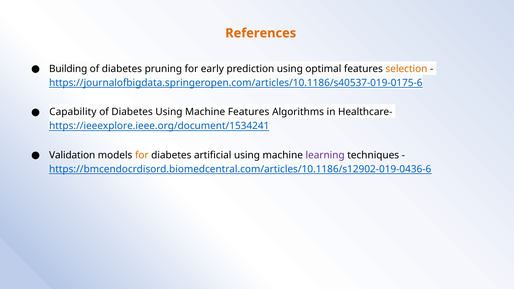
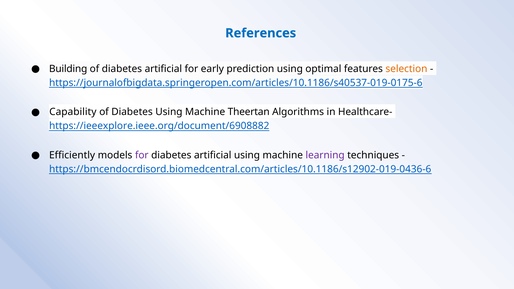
References colour: orange -> blue
of diabetes pruning: pruning -> artificial
Machine Features: Features -> Theertan
https://ieeexplore.ieee.org/document/1534241: https://ieeexplore.ieee.org/document/1534241 -> https://ieeexplore.ieee.org/document/6908882
Validation: Validation -> Efficiently
for at (142, 155) colour: orange -> purple
